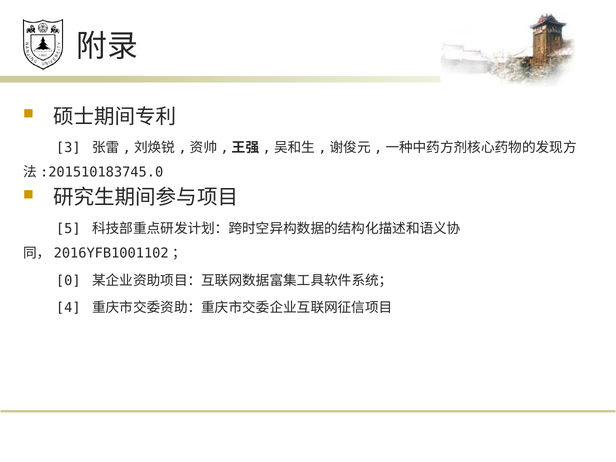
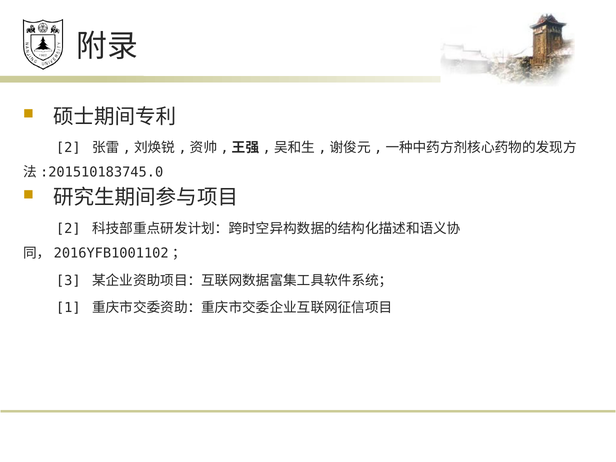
3 at (68, 148): 3 -> 2
5 at (68, 229): 5 -> 2
0: 0 -> 3
4: 4 -> 1
